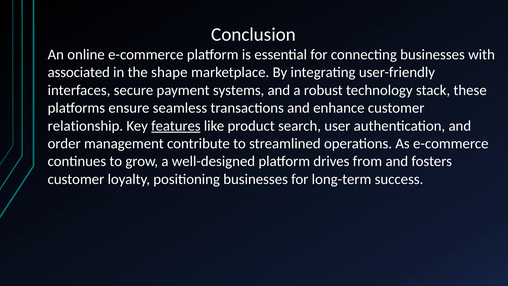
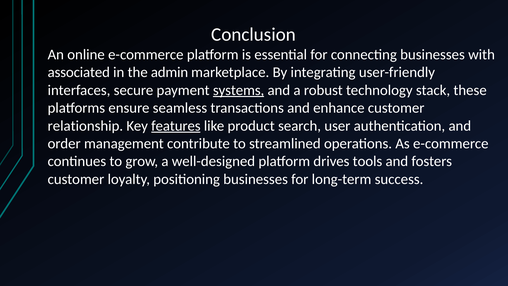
shape: shape -> admin
systems underline: none -> present
from: from -> tools
